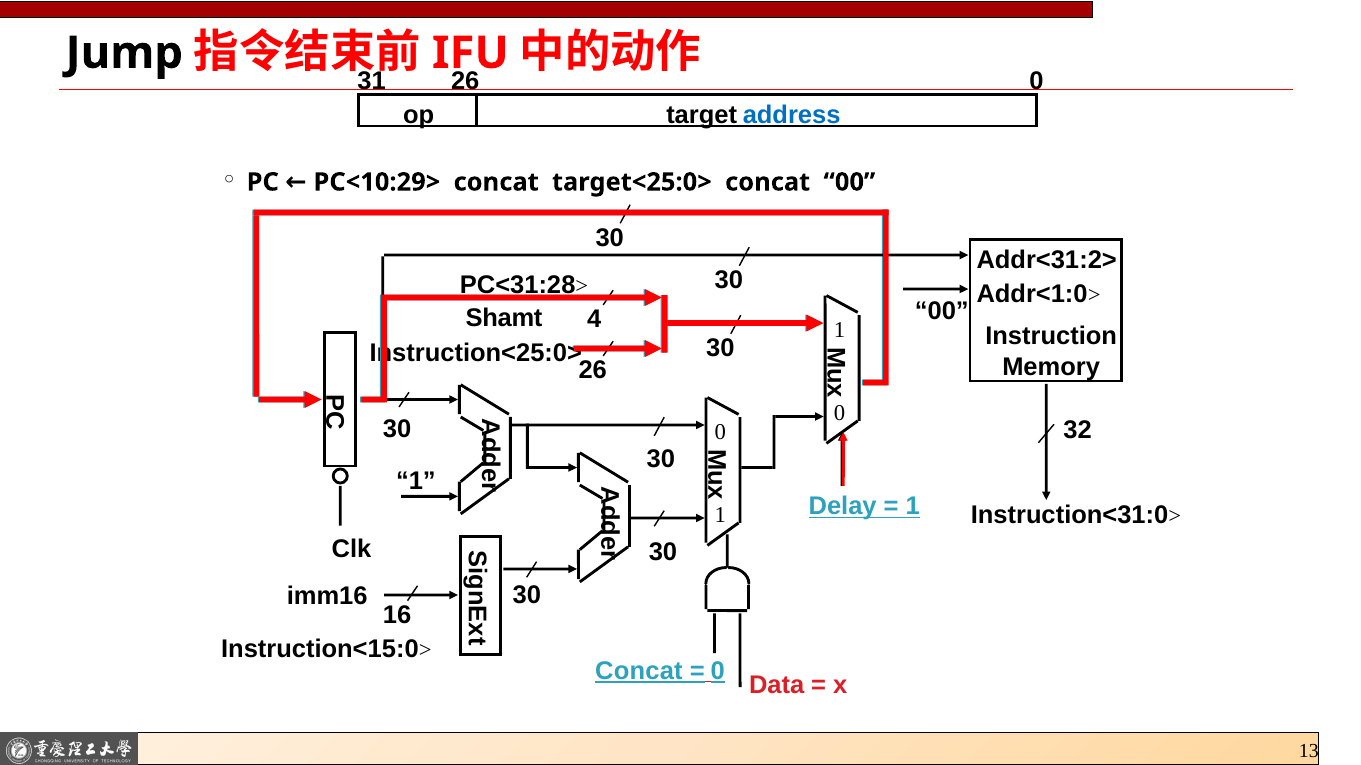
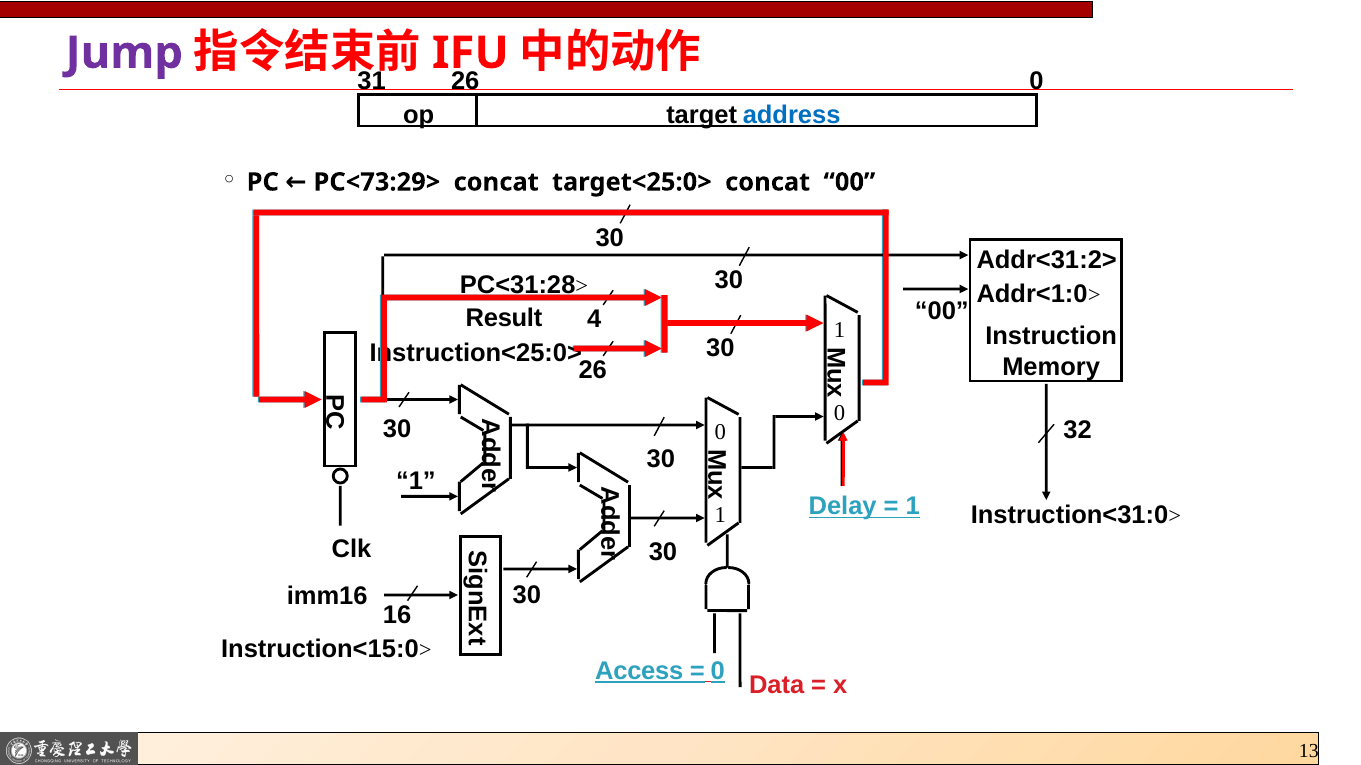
Jump colour: black -> purple
PC<10:29>: PC<10:29> -> PC<73:29>
Shamt: Shamt -> Result
Concat at (639, 671): Concat -> Access
